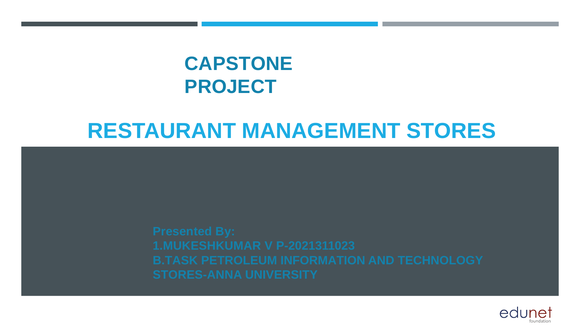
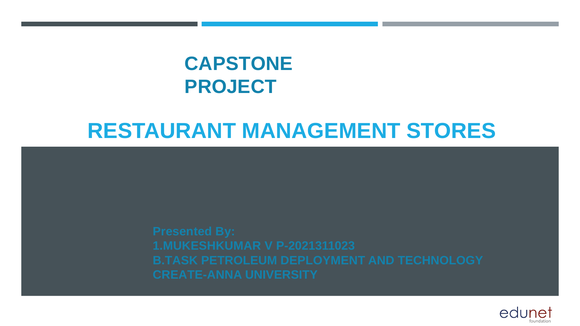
INFORMATION: INFORMATION -> DEPLOYMENT
STORES-ANNA: STORES-ANNA -> CREATE-ANNA
